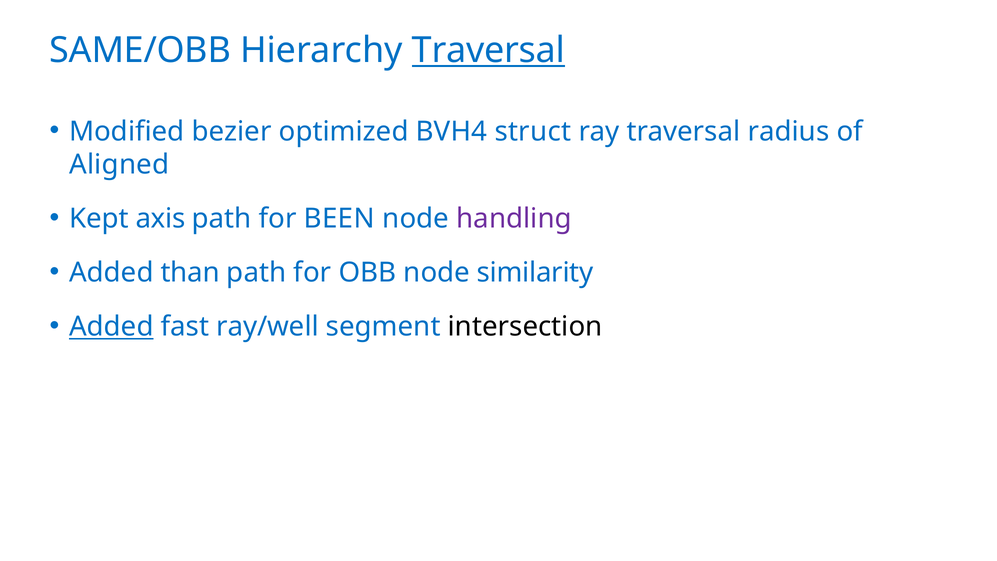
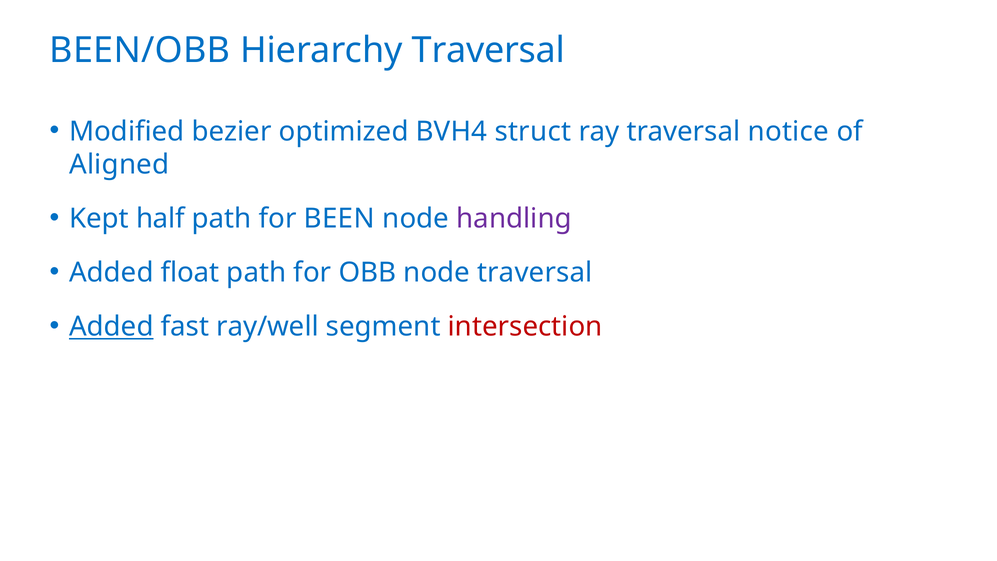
SAME/OBB: SAME/OBB -> BEEN/OBB
Traversal at (489, 50) underline: present -> none
radius: radius -> notice
axis: axis -> half
than: than -> float
node similarity: similarity -> traversal
intersection colour: black -> red
